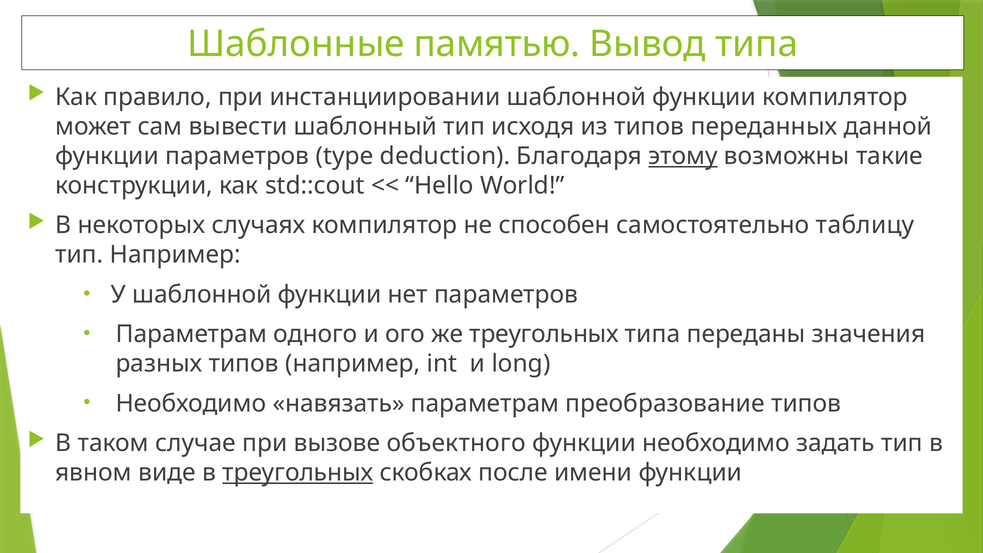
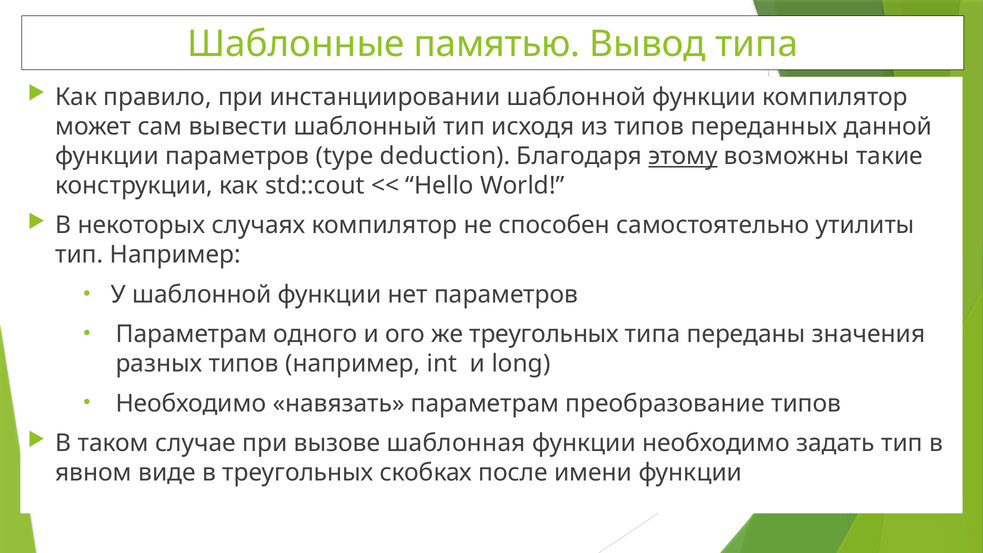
таблицу: таблицу -> утилиты
объектного: объектного -> шаблонная
треугольных at (298, 473) underline: present -> none
